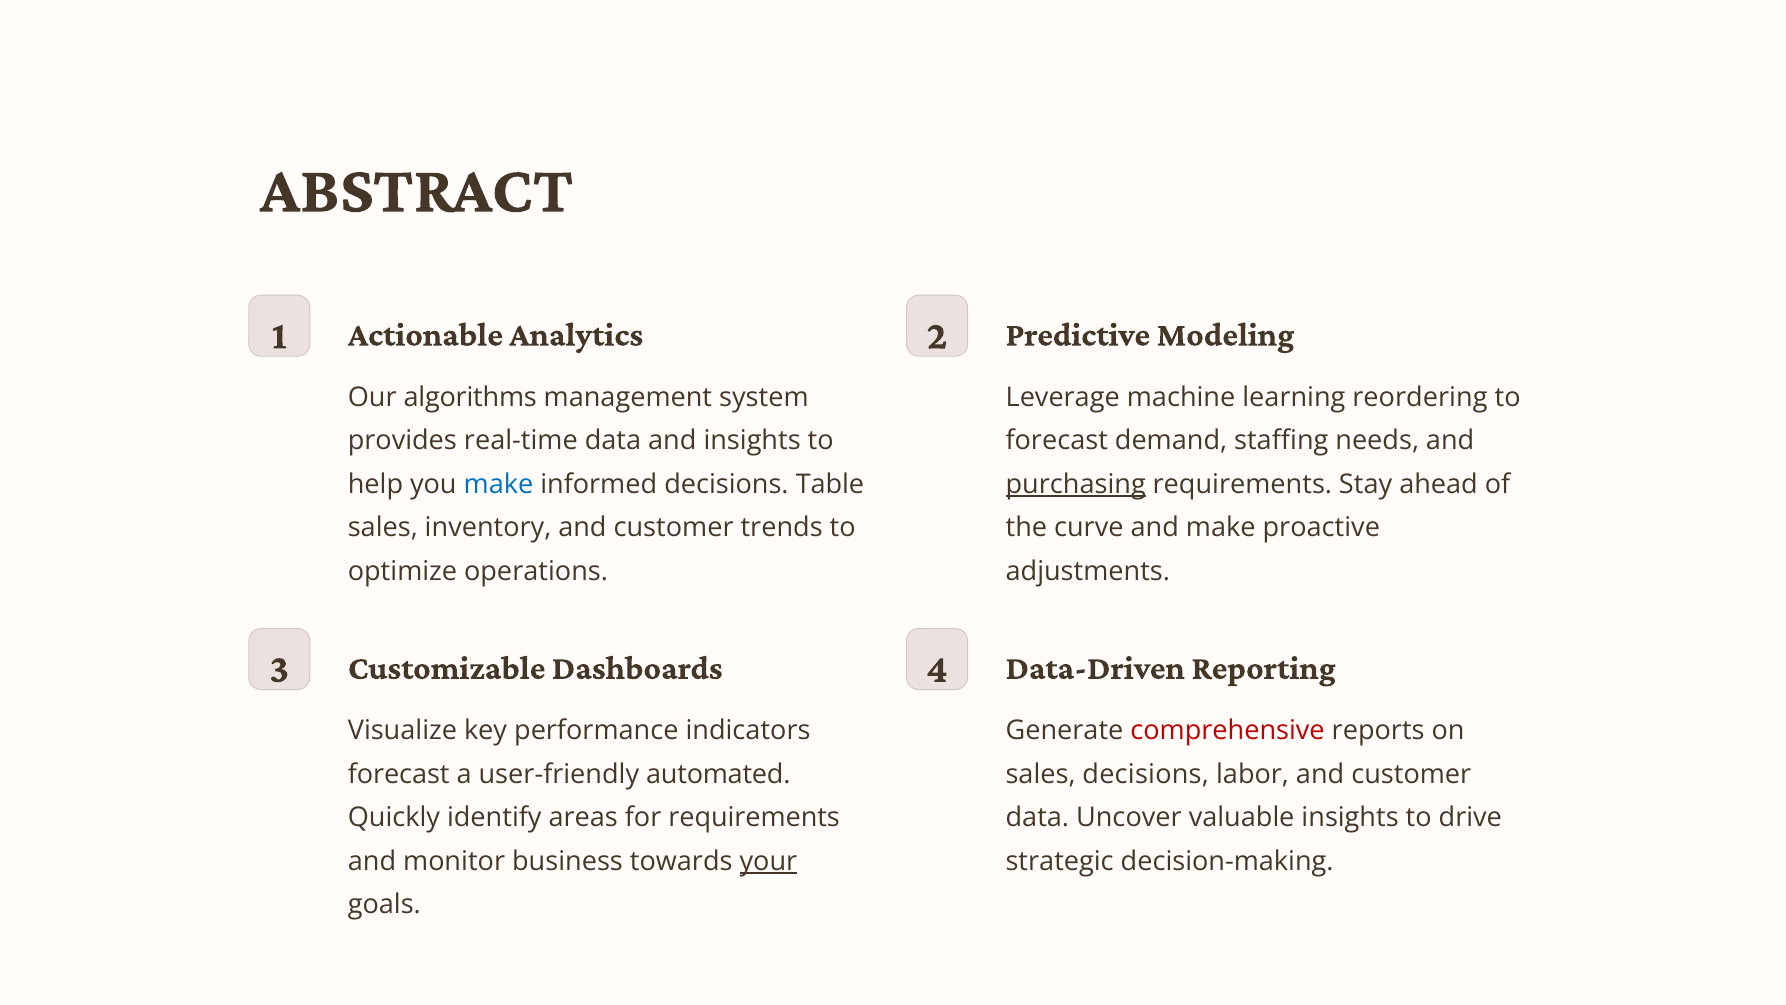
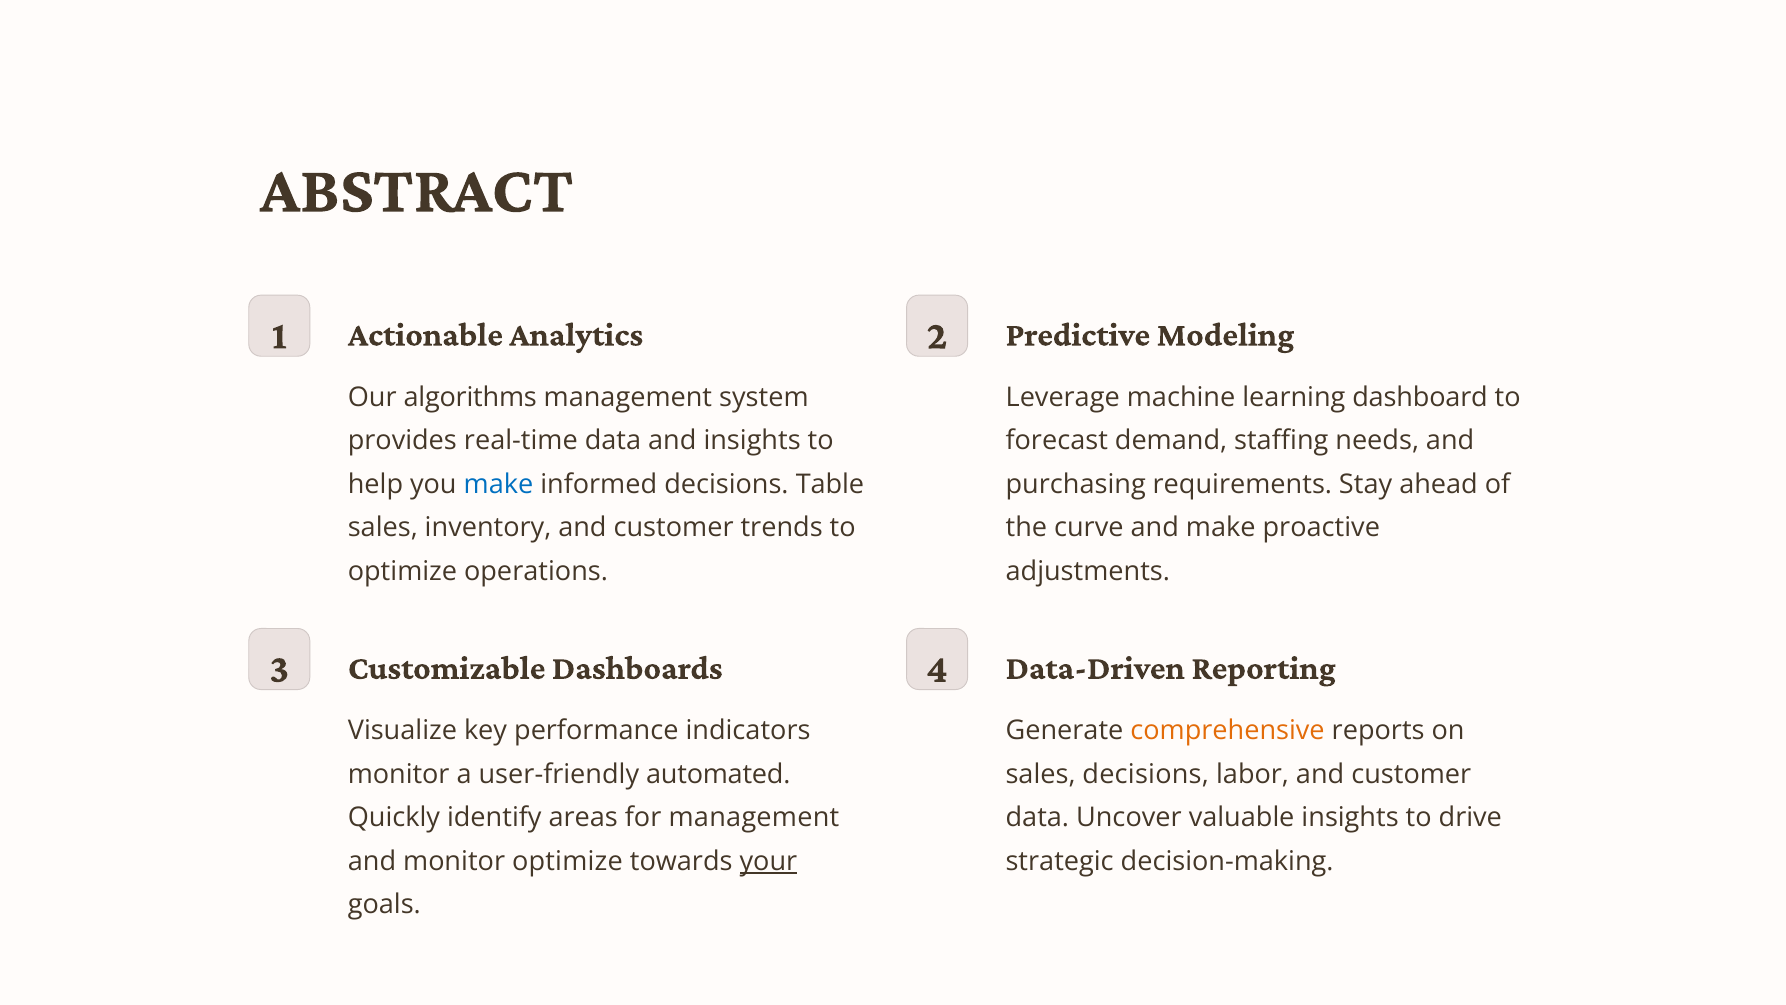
reordering: reordering -> dashboard
purchasing underline: present -> none
comprehensive colour: red -> orange
forecast at (399, 774): forecast -> monitor
for requirements: requirements -> management
monitor business: business -> optimize
